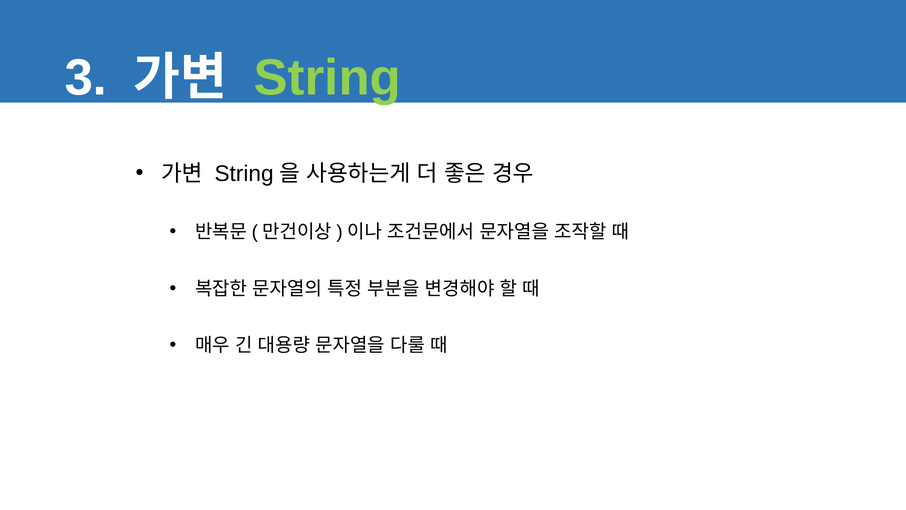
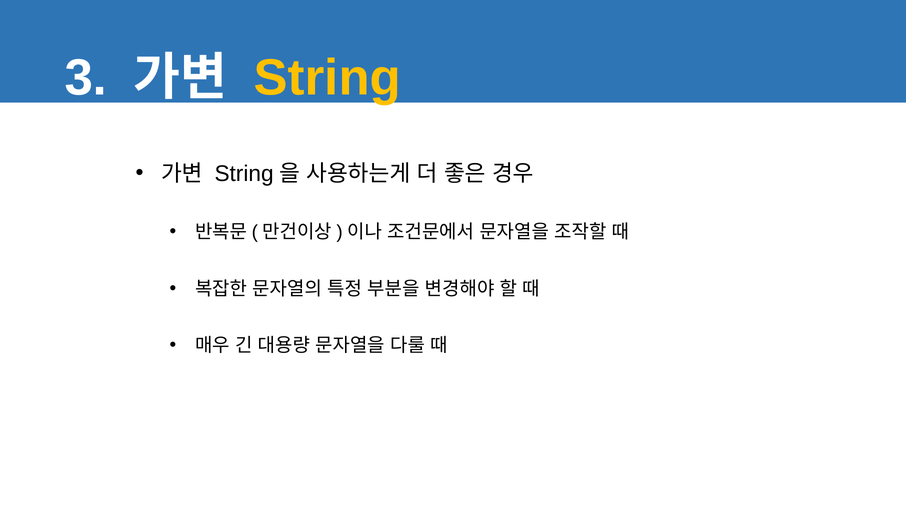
String colour: light green -> yellow
